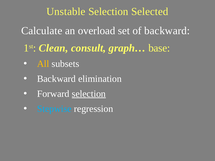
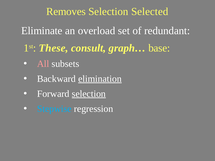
Unstable: Unstable -> Removes
Calculate: Calculate -> Eliminate
of backward: backward -> redundant
Clean: Clean -> These
All colour: yellow -> pink
elimination underline: none -> present
